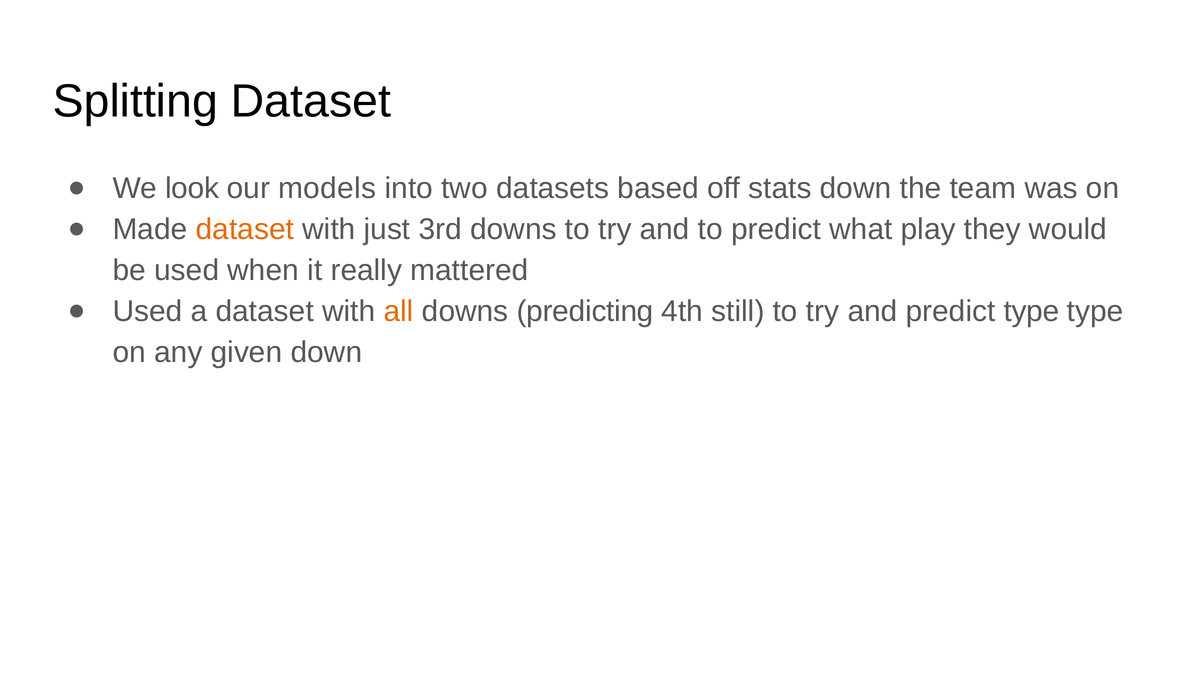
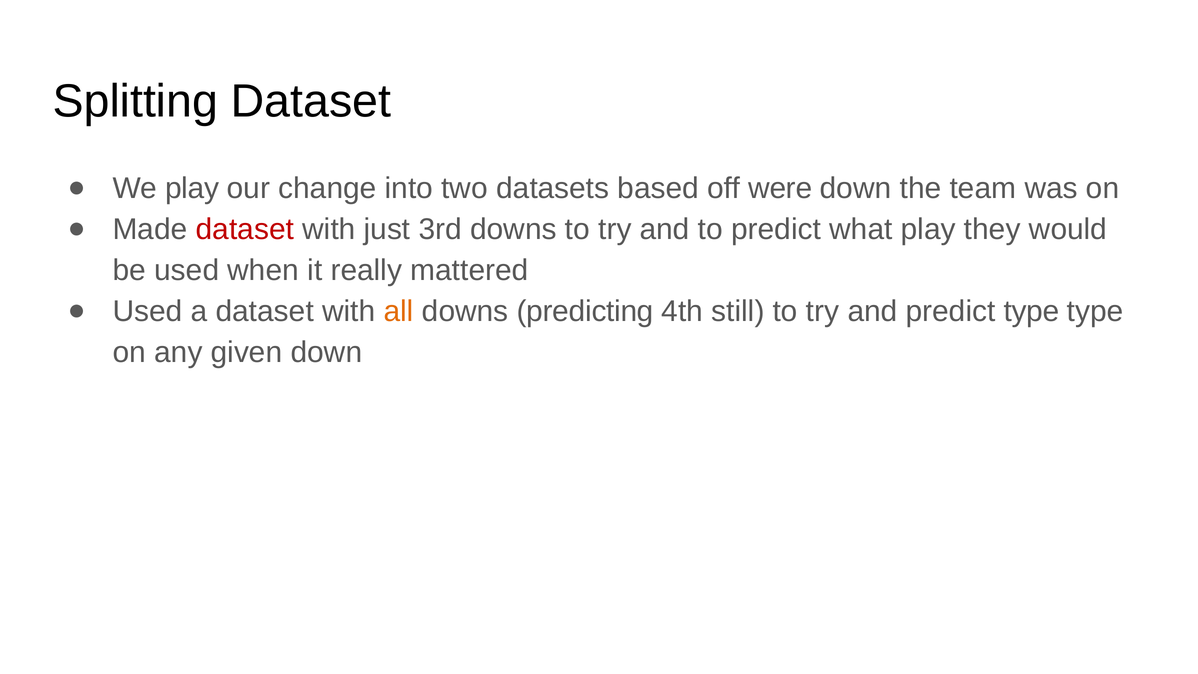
We look: look -> play
models: models -> change
stats: stats -> were
dataset at (245, 229) colour: orange -> red
